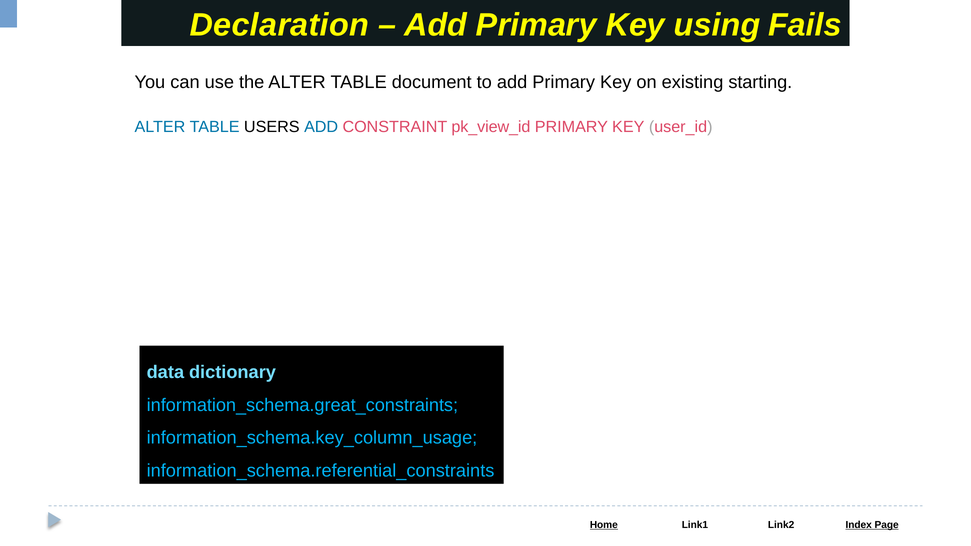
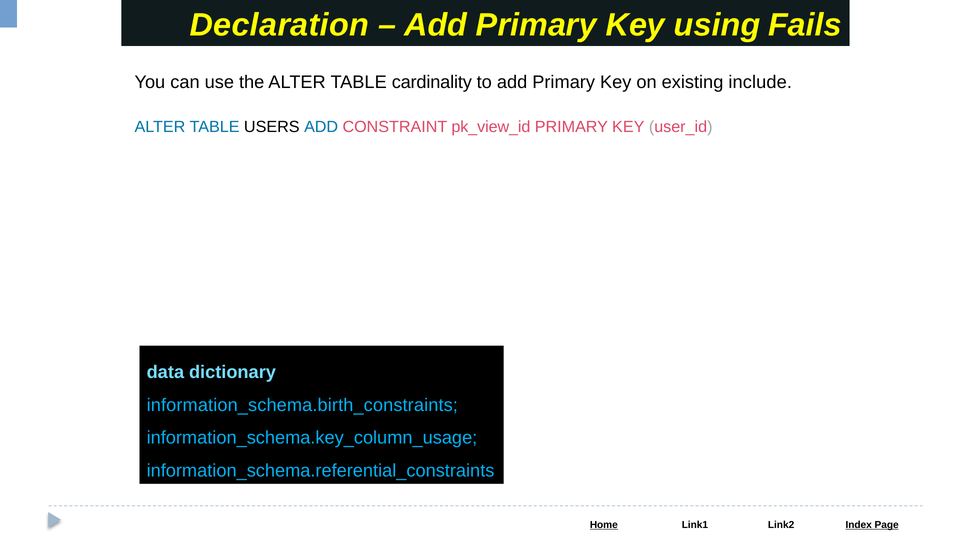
document: document -> cardinality
starting: starting -> include
information_schema.great_constraints: information_schema.great_constraints -> information_schema.birth_constraints
